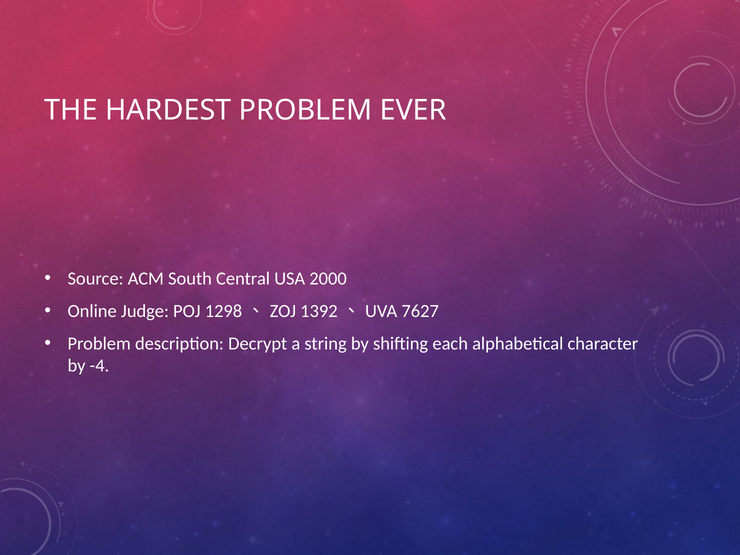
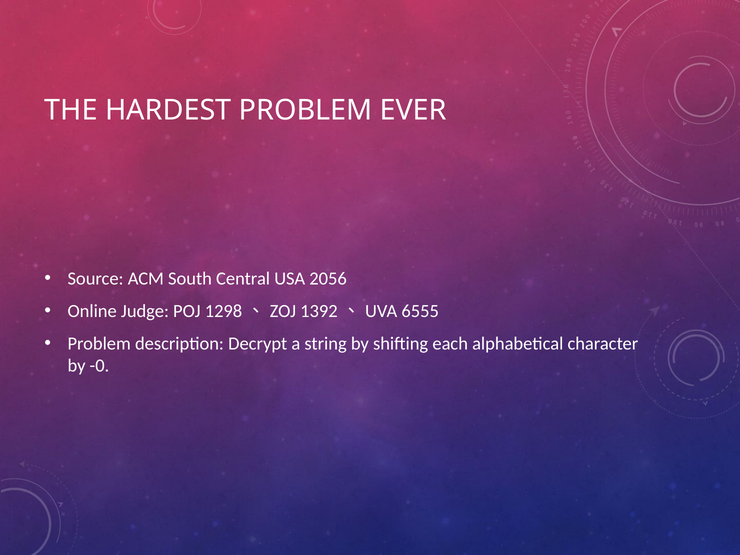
2000: 2000 -> 2056
7627: 7627 -> 6555
-4: -4 -> -0
